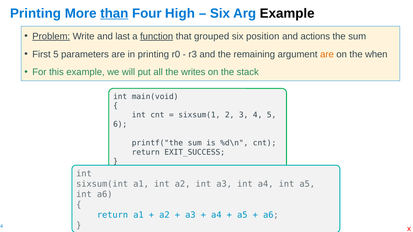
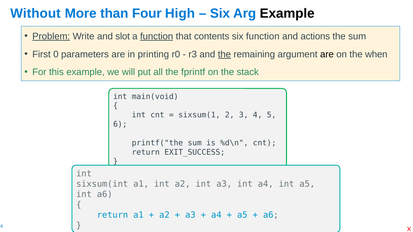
Printing at (35, 13): Printing -> Without
than underline: present -> none
last: last -> slot
grouped: grouped -> contents
six position: position -> function
First 5: 5 -> 0
the at (224, 54) underline: none -> present
are at (327, 54) colour: orange -> black
writes: writes -> fprintf
